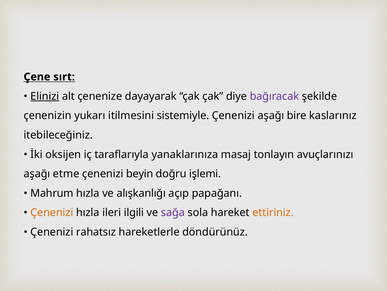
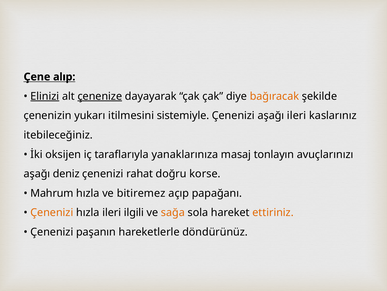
sırt: sırt -> alıp
çenenize underline: none -> present
bağıracak colour: purple -> orange
aşağı bire: bire -> ileri
etme: etme -> deniz
beyin: beyin -> rahat
işlemi: işlemi -> korse
alışkanlığı: alışkanlığı -> bitiremez
sağa colour: purple -> orange
rahatsız: rahatsız -> paşanın
